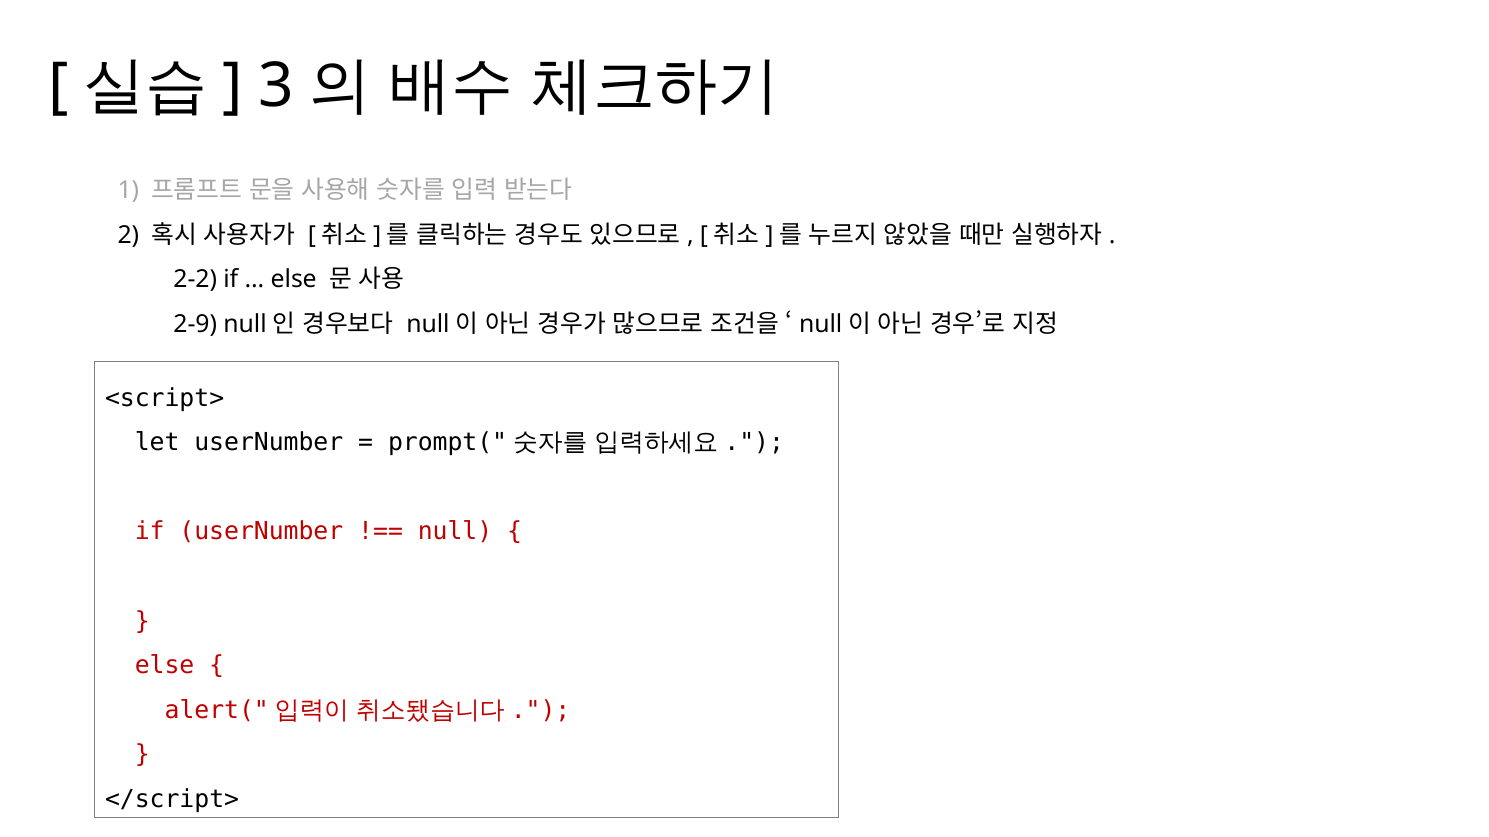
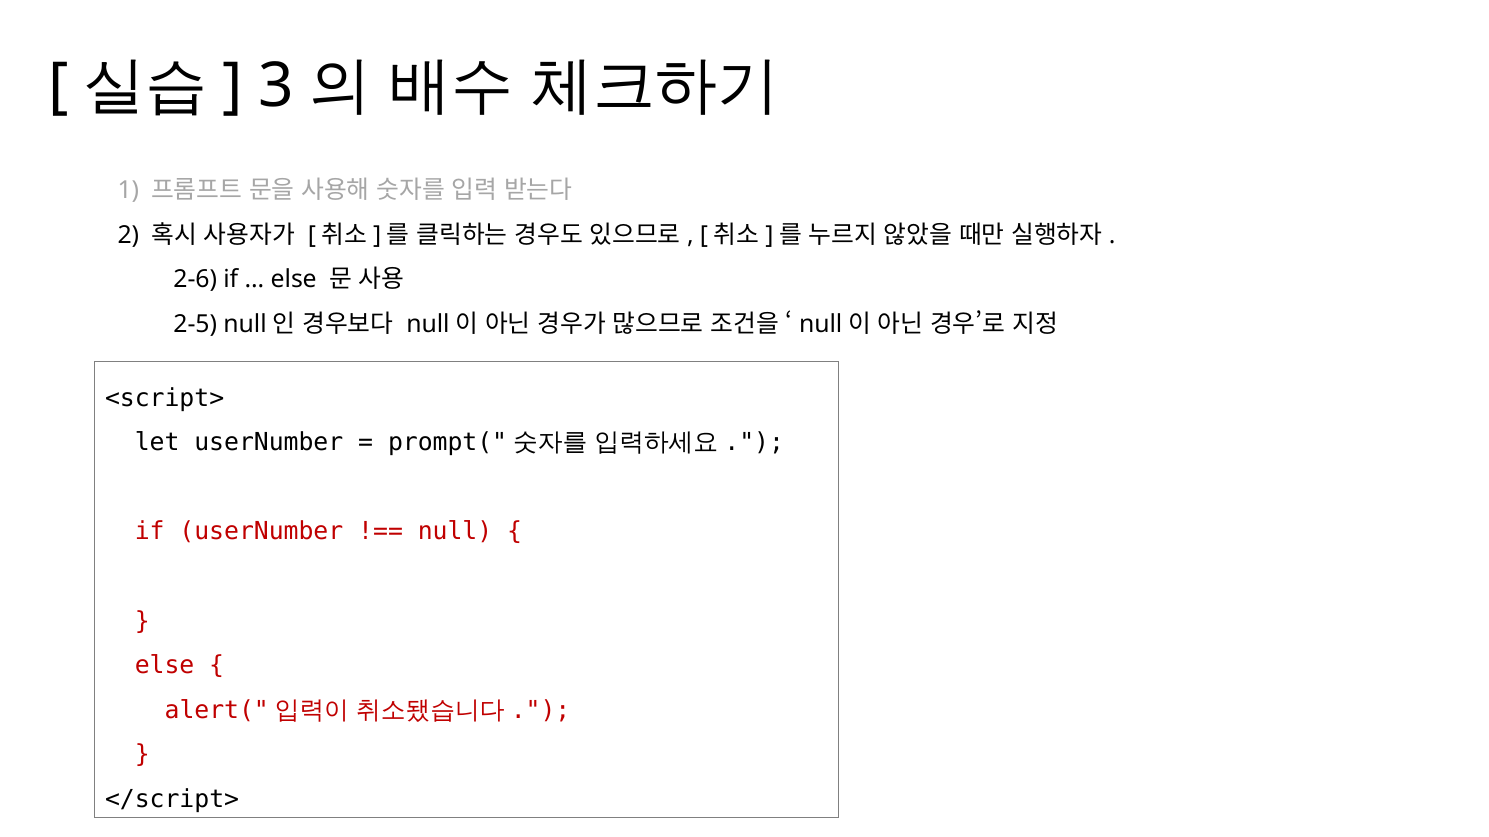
2-2: 2-2 -> 2-6
2-9: 2-9 -> 2-5
